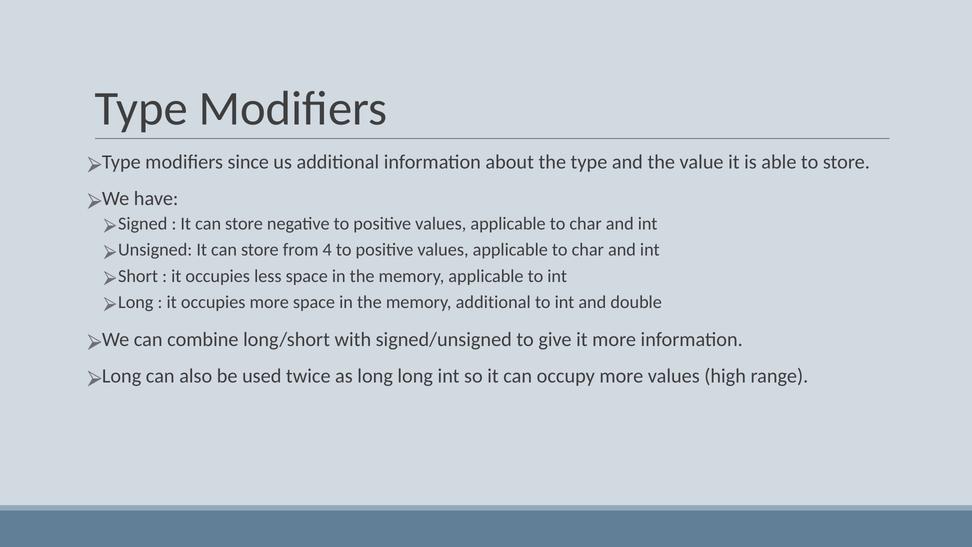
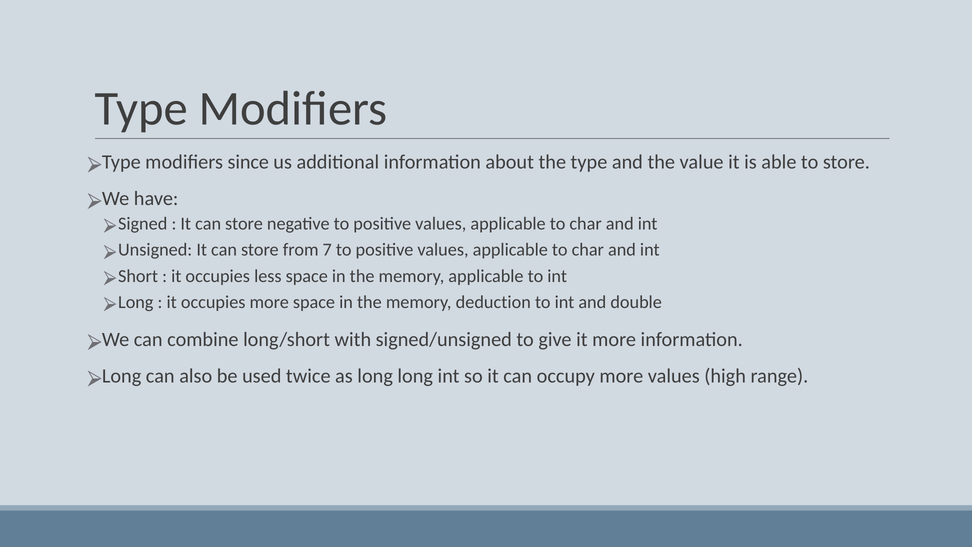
4: 4 -> 7
memory additional: additional -> deduction
